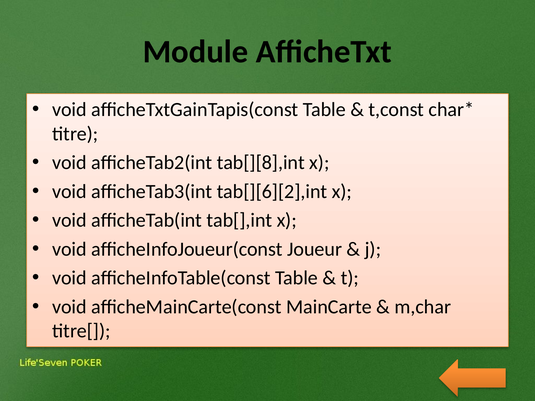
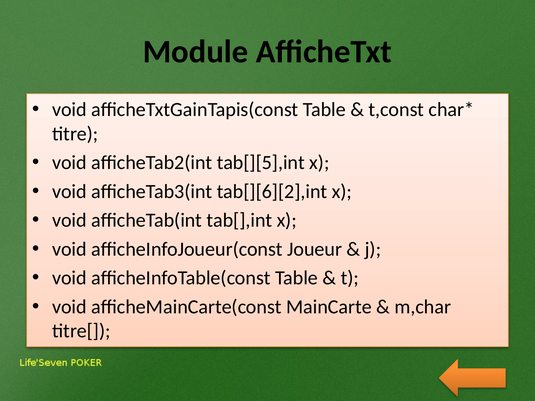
tab[][8],int: tab[][8],int -> tab[][5],int
